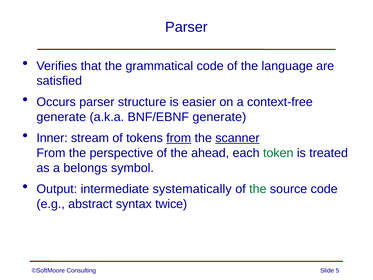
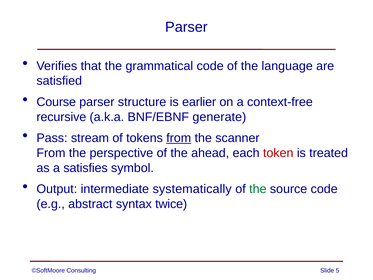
Occurs: Occurs -> Course
easier: easier -> earlier
generate at (61, 117): generate -> recursive
Inner: Inner -> Pass
scanner underline: present -> none
token colour: green -> red
belongs: belongs -> satisfies
